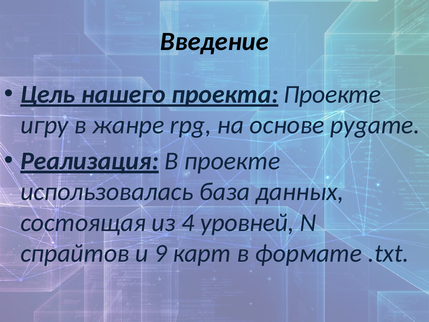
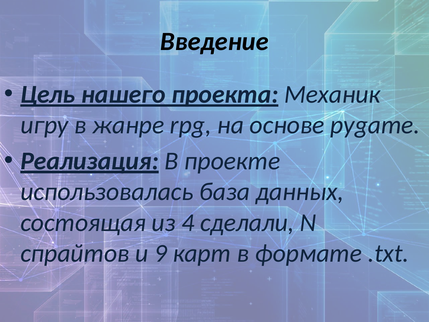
проекта Проекте: Проекте -> Механик
уровней: уровней -> сделали
